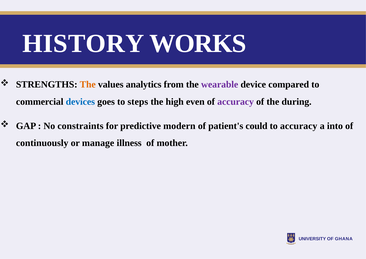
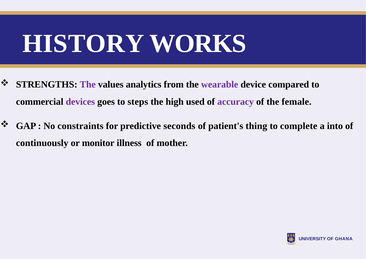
The at (88, 84) colour: orange -> purple
devices colour: blue -> purple
even: even -> used
during: during -> female
modern: modern -> seconds
could: could -> thing
to accuracy: accuracy -> complete
manage: manage -> monitor
